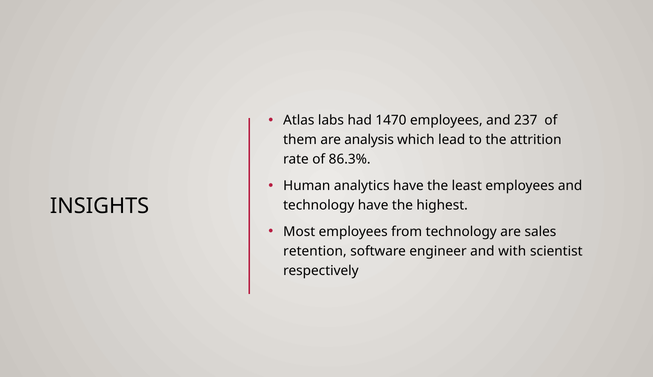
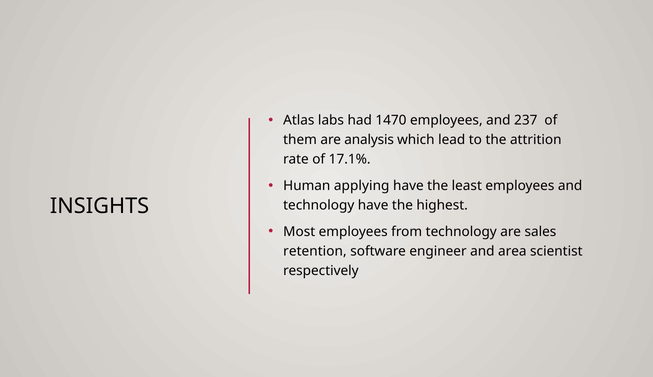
86.3%: 86.3% -> 17.1%
analytics: analytics -> applying
with: with -> area
